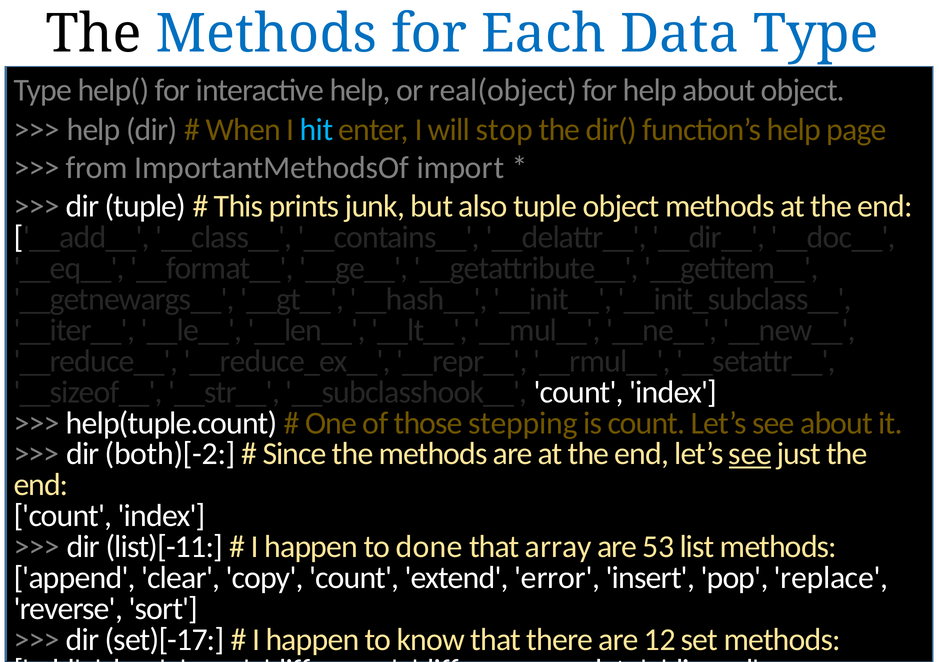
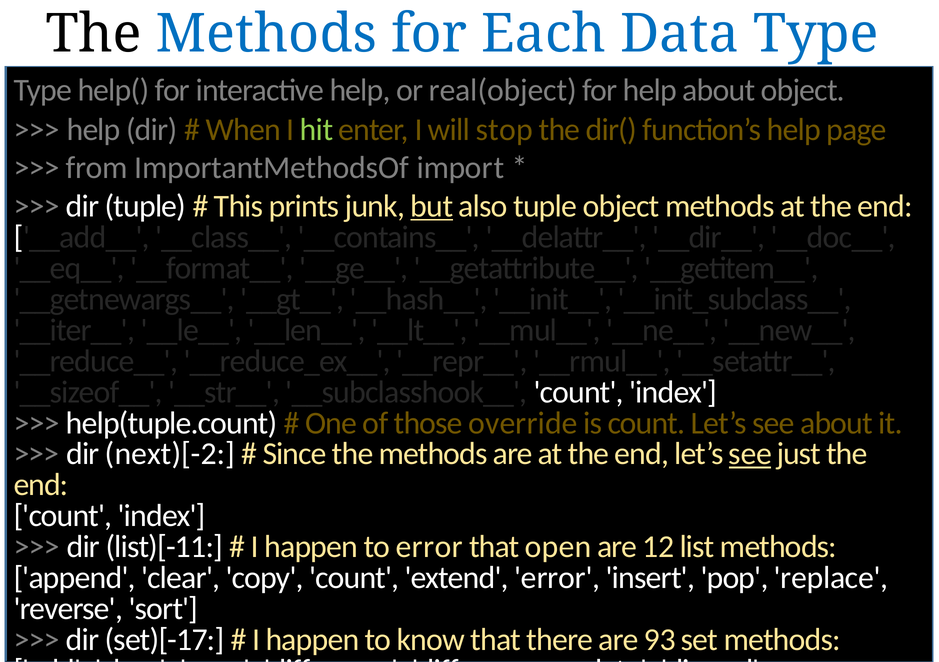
hit colour: light blue -> light green
but underline: none -> present
stepping: stepping -> override
both)[-2: both)[-2 -> next)[-2
to done: done -> error
array: array -> open
53: 53 -> 12
12: 12 -> 93
